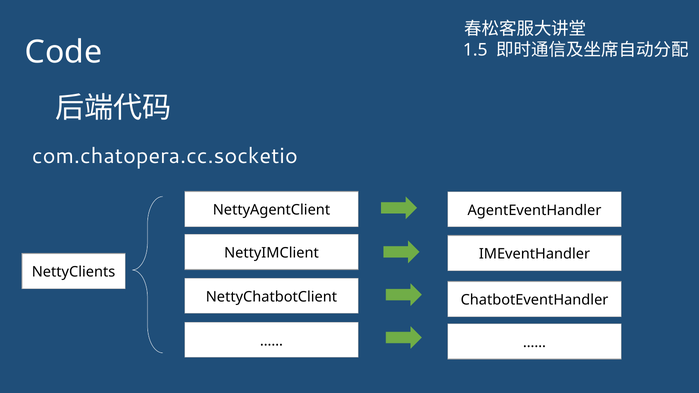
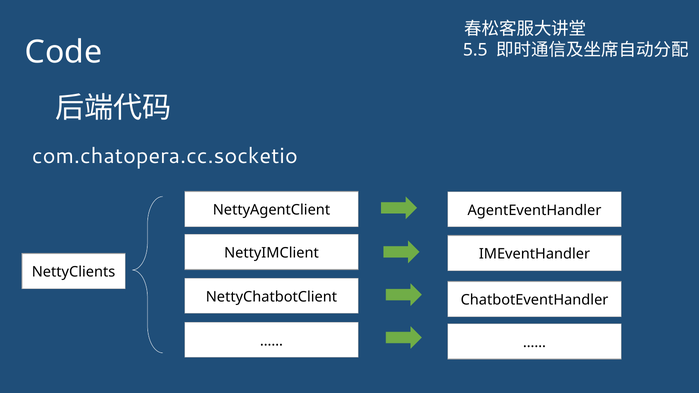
1.5: 1.5 -> 5.5
